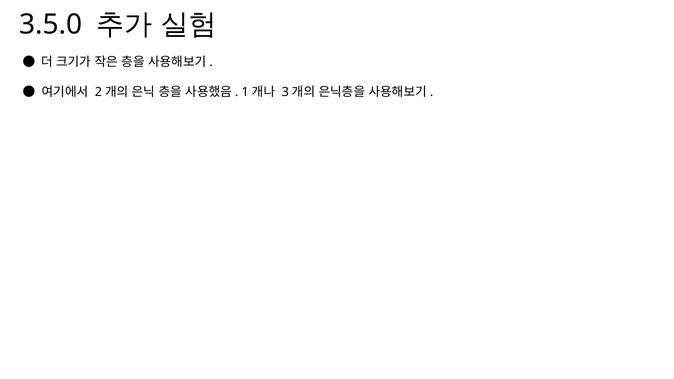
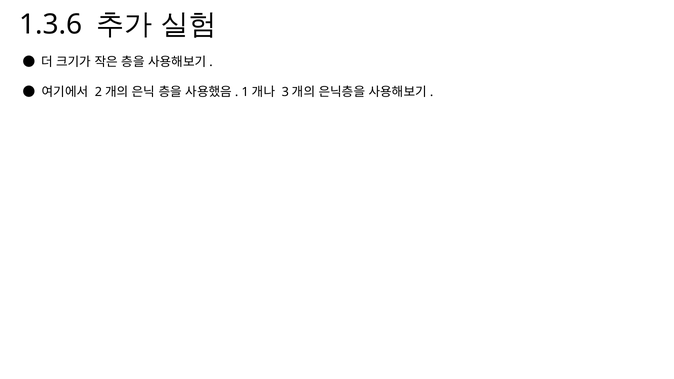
3.5.0: 3.5.0 -> 1.3.6
